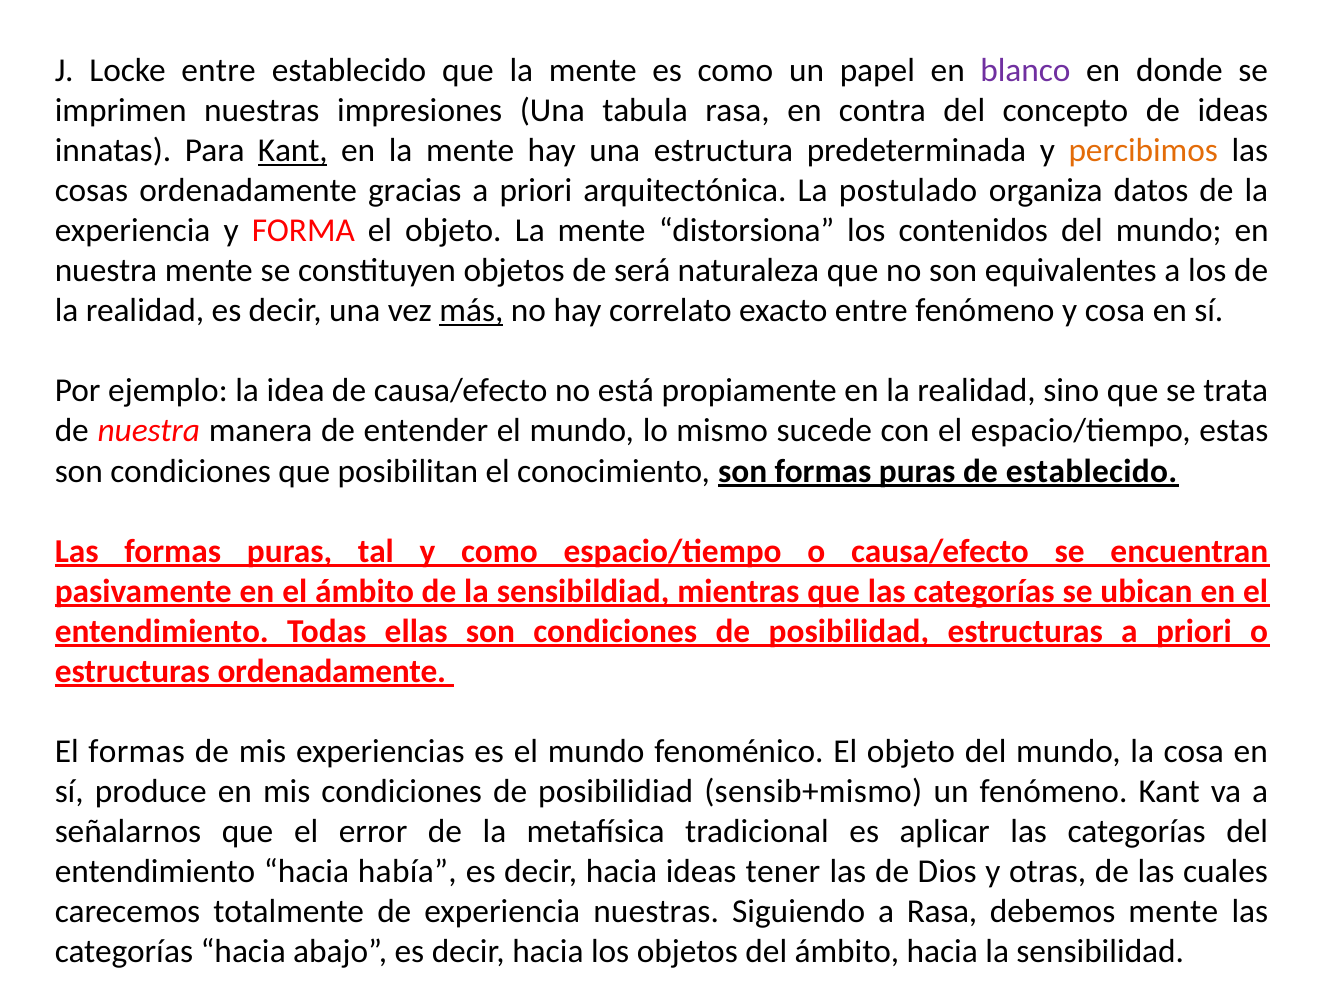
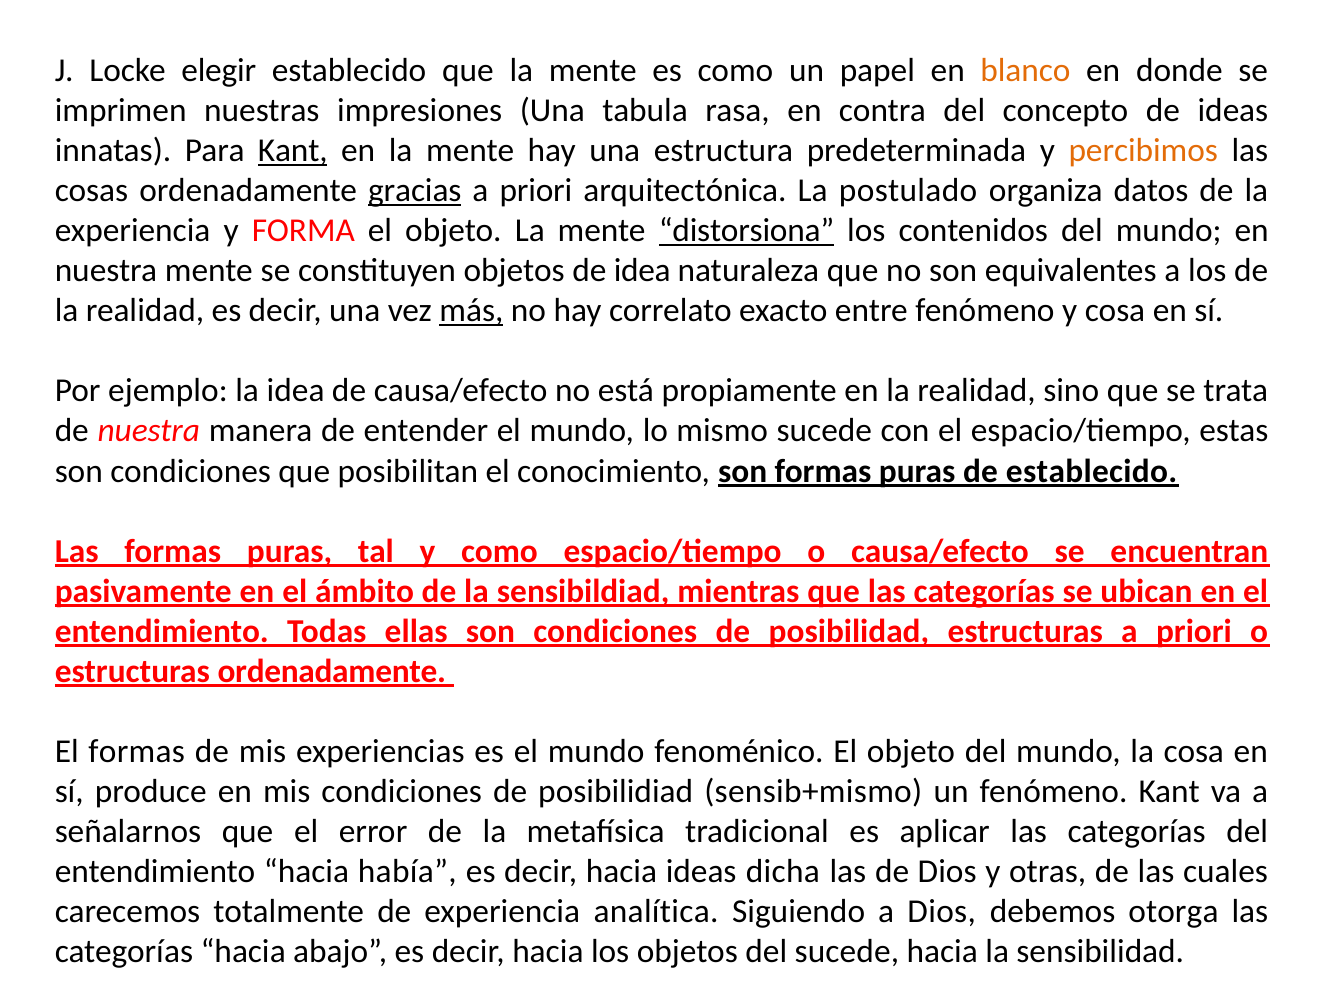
Locke entre: entre -> elegir
blanco colour: purple -> orange
gracias underline: none -> present
distorsiona underline: none -> present
de será: será -> idea
tener: tener -> dicha
experiencia nuestras: nuestras -> analítica
a Rasa: Rasa -> Dios
debemos mente: mente -> otorga
del ámbito: ámbito -> sucede
